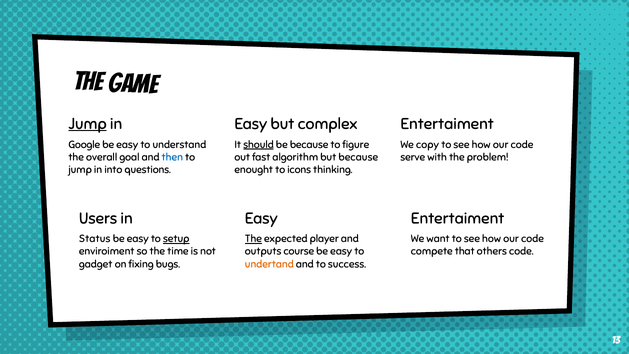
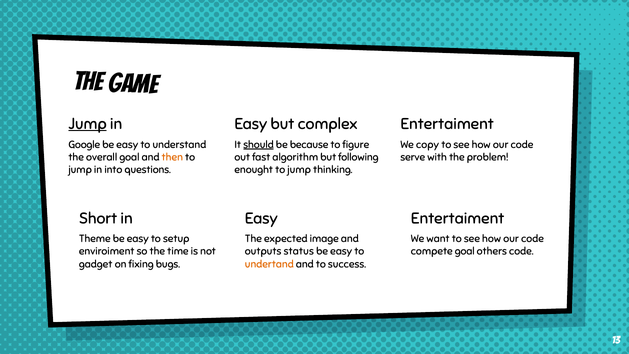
then colour: blue -> orange
but because: because -> following
enought to icons: icons -> jump
Users: Users -> Short
Status: Status -> Theme
setup underline: present -> none
The at (253, 239) underline: present -> none
player: player -> image
course: course -> status
compete that: that -> goal
